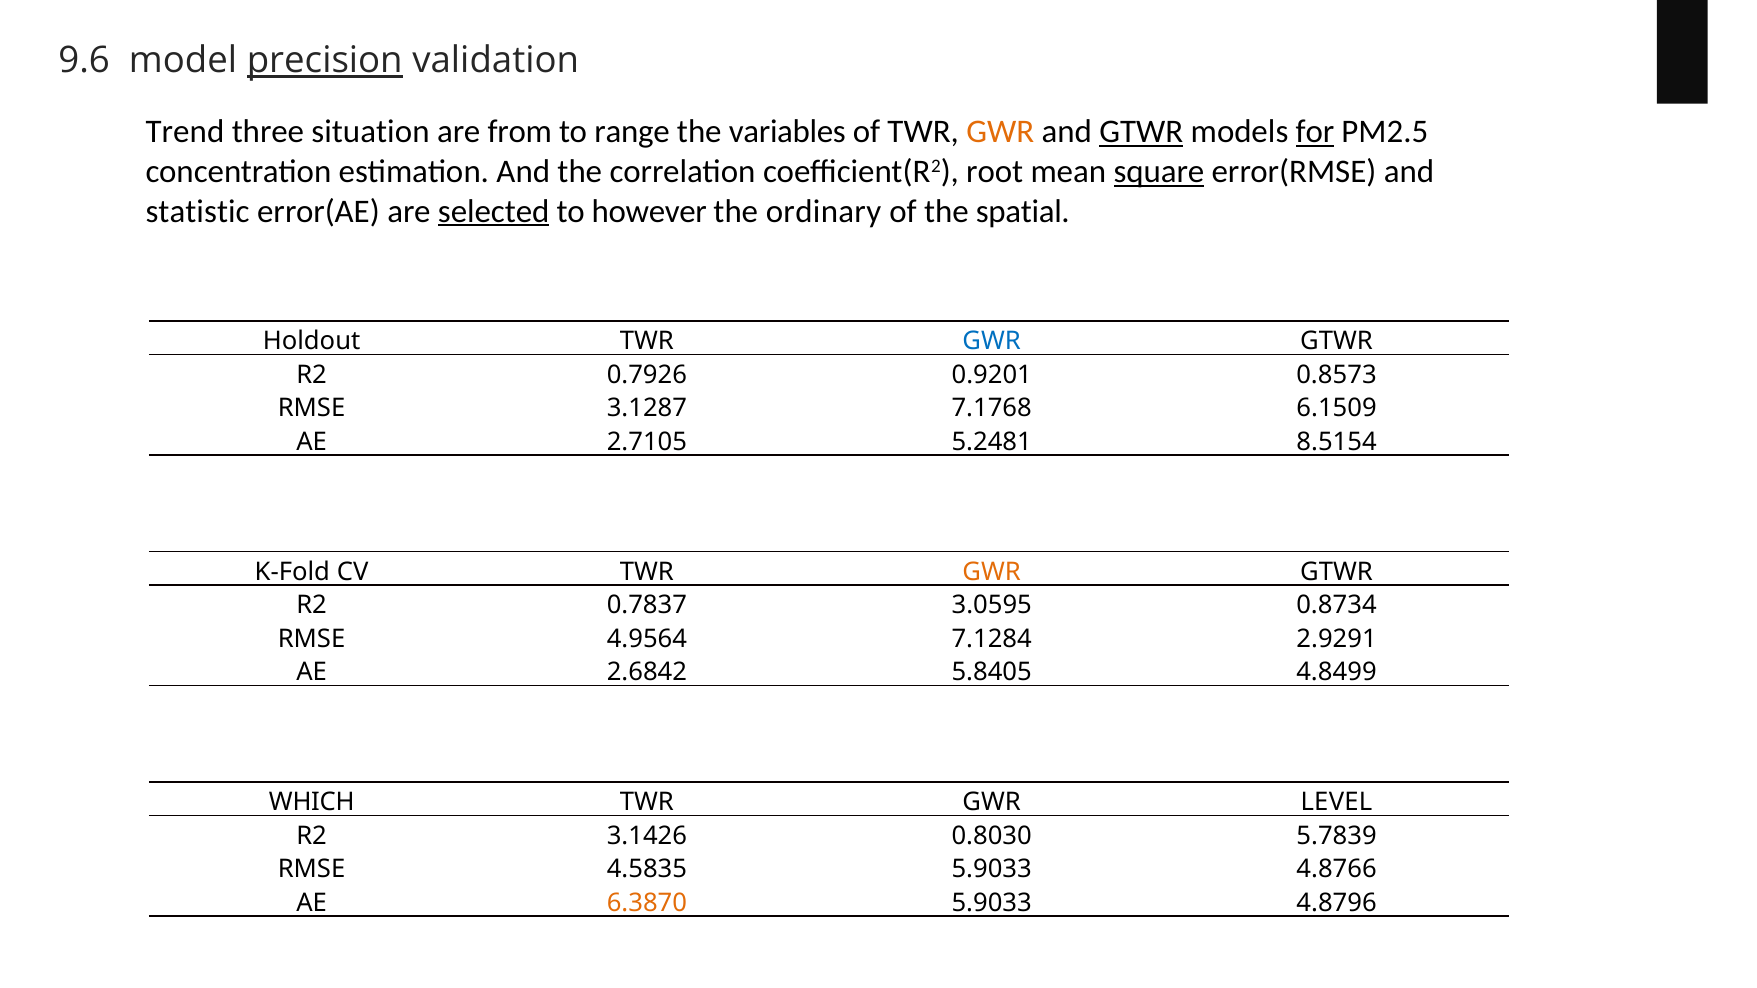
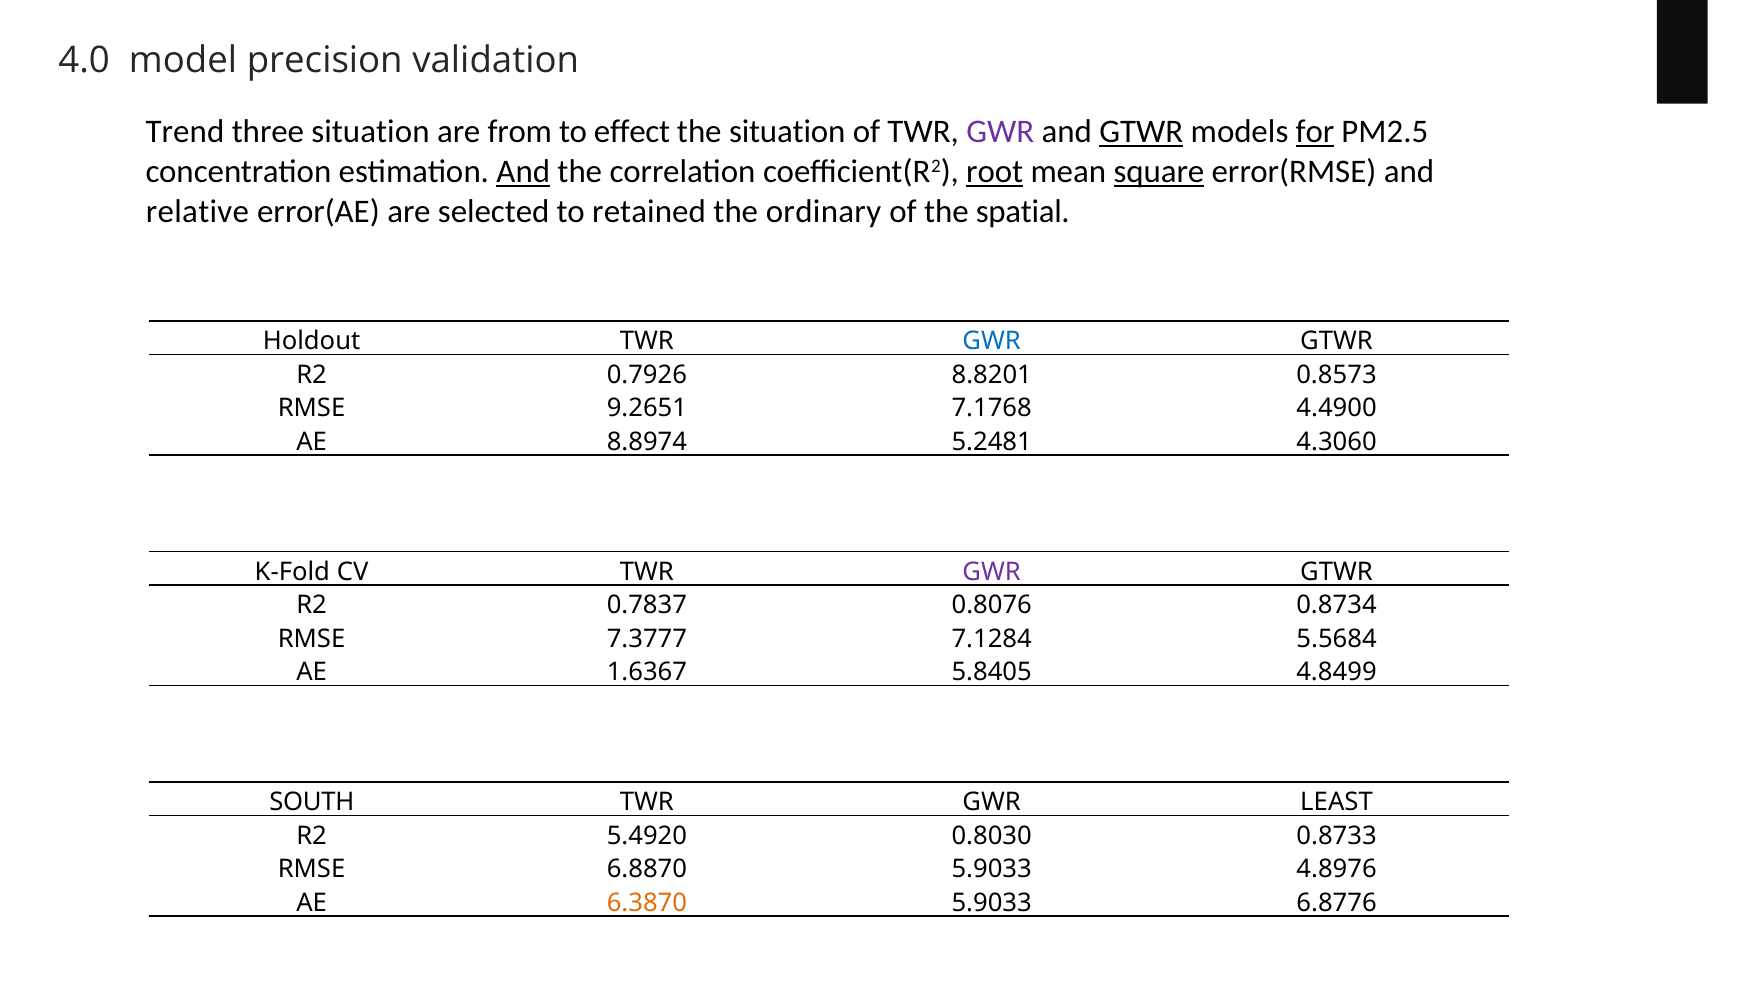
9.6: 9.6 -> 4.0
precision underline: present -> none
range: range -> effect
the variables: variables -> situation
GWR at (1000, 132) colour: orange -> purple
And at (523, 172) underline: none -> present
root underline: none -> present
statistic: statistic -> relative
selected underline: present -> none
however: however -> retained
0.9201: 0.9201 -> 8.8201
3.1287: 3.1287 -> 9.2651
6.1509: 6.1509 -> 4.4900
2.7105: 2.7105 -> 8.8974
8.5154: 8.5154 -> 4.3060
GWR at (992, 572) colour: orange -> purple
3.0595: 3.0595 -> 0.8076
4.9564: 4.9564 -> 7.3777
2.9291: 2.9291 -> 5.5684
2.6842: 2.6842 -> 1.6367
WHICH: WHICH -> SOUTH
LEVEL: LEVEL -> LEAST
3.1426: 3.1426 -> 5.4920
5.7839: 5.7839 -> 0.8733
4.5835: 4.5835 -> 6.8870
4.8766: 4.8766 -> 4.8976
4.8796: 4.8796 -> 6.8776
